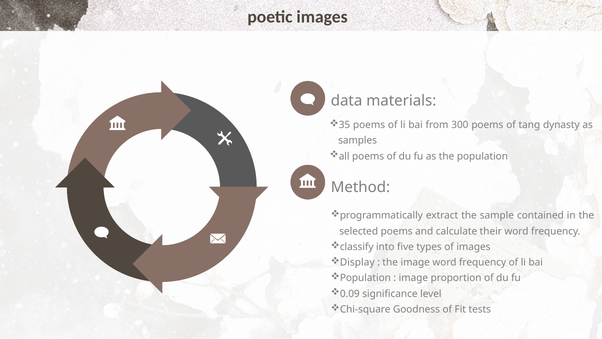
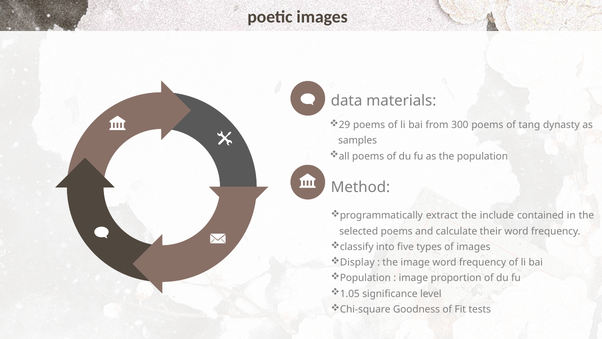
35: 35 -> 29
sample: sample -> include
0.09: 0.09 -> 1.05
